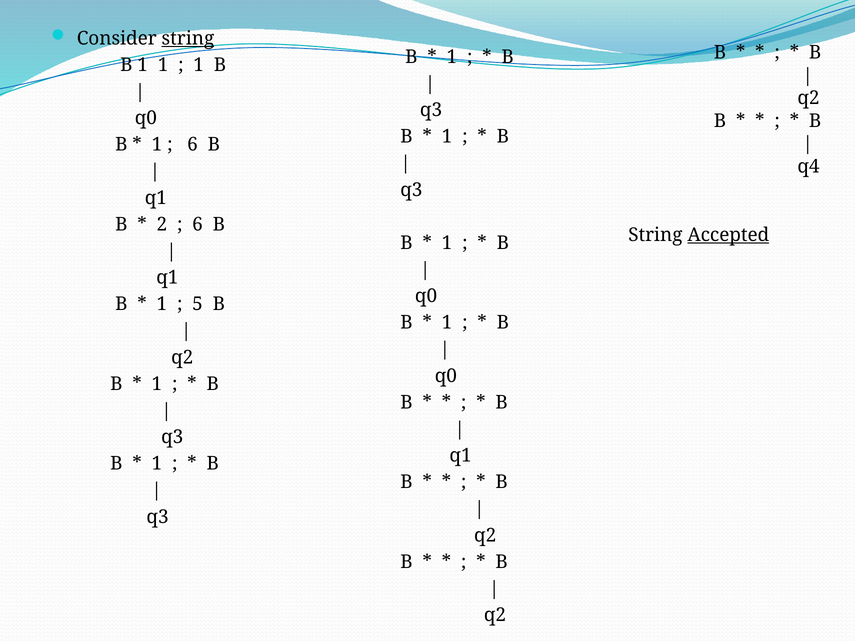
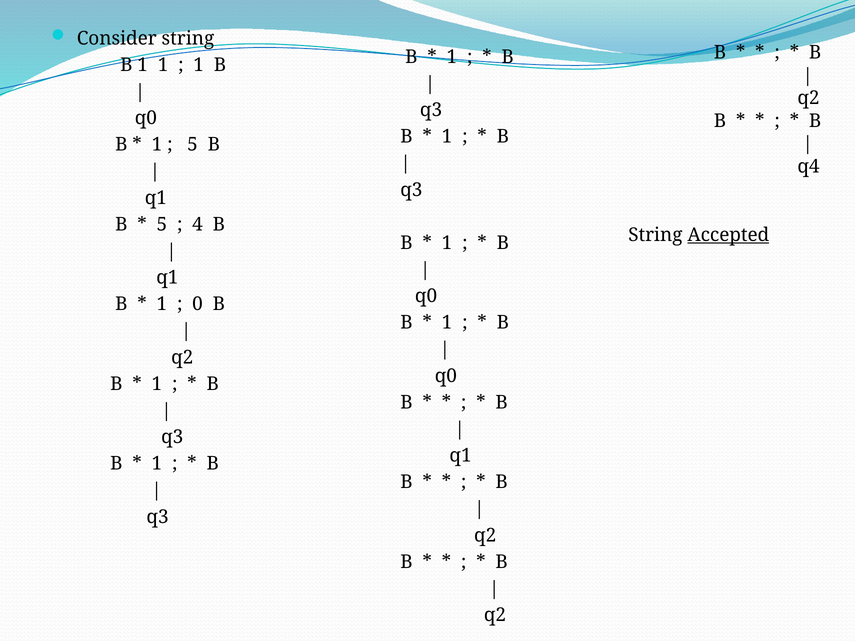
string at (188, 38) underline: present -> none
6 at (193, 145): 6 -> 5
2 at (162, 224): 2 -> 5
6 at (197, 224): 6 -> 4
5: 5 -> 0
